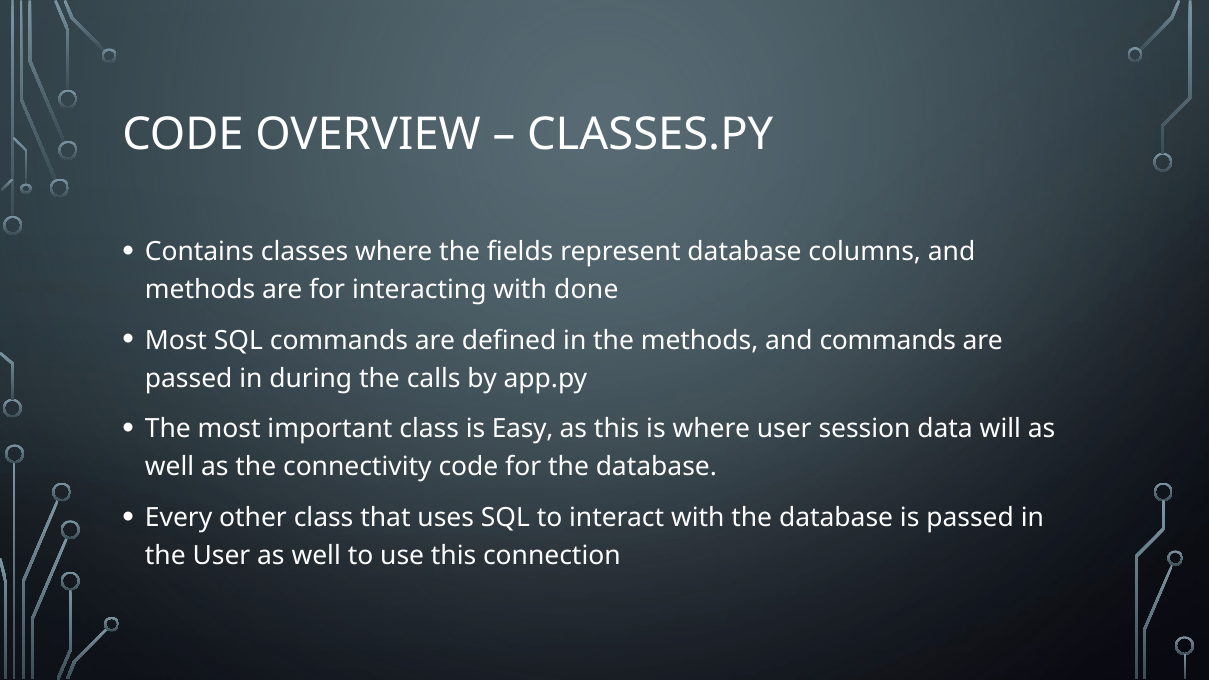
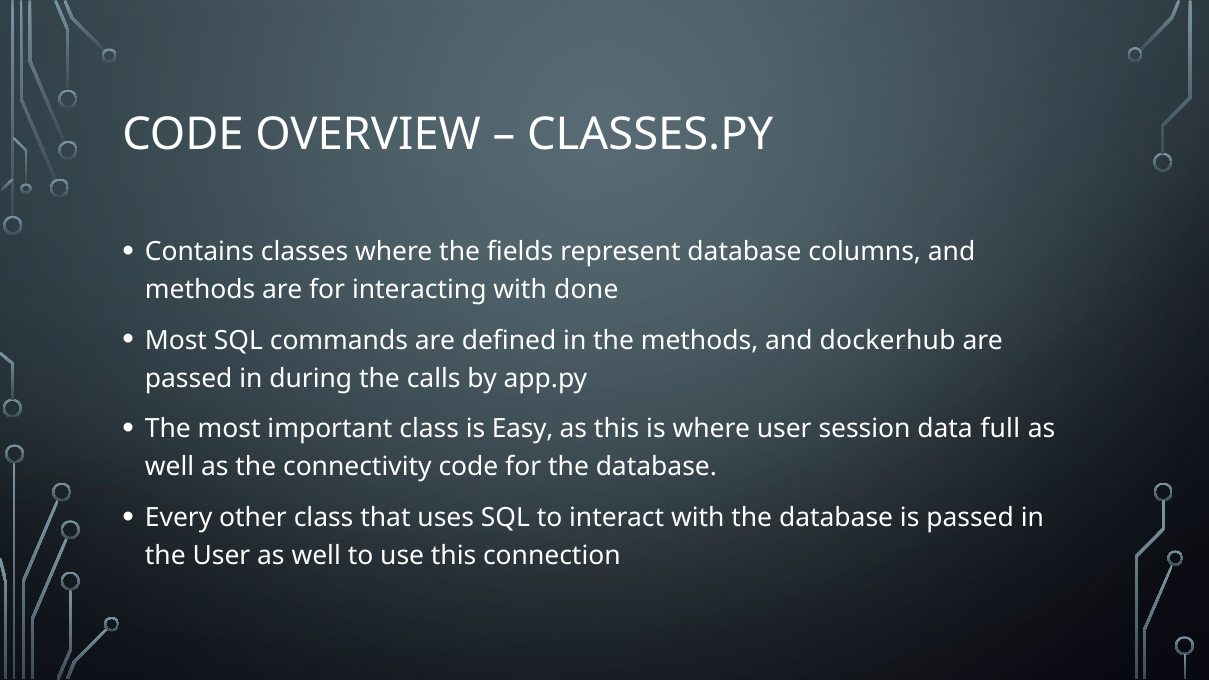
and commands: commands -> dockerhub
will: will -> full
